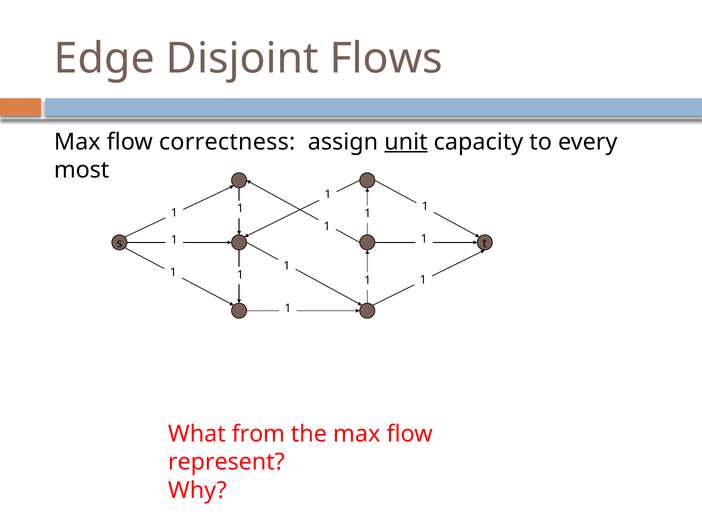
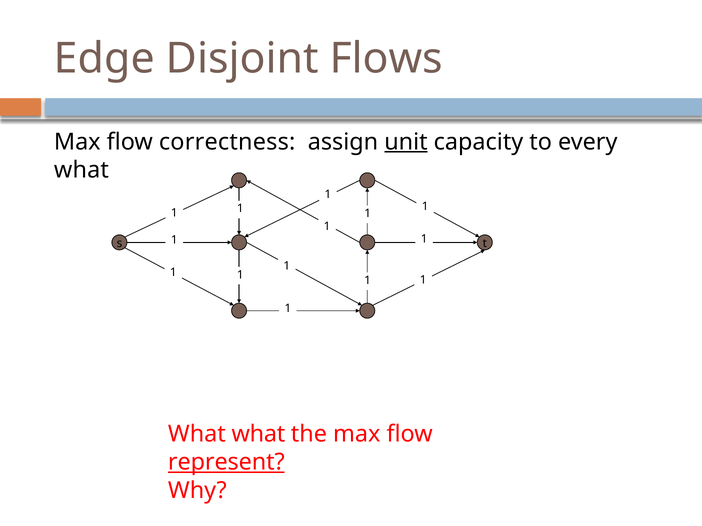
most at (82, 170): most -> what
What from: from -> what
represent underline: none -> present
